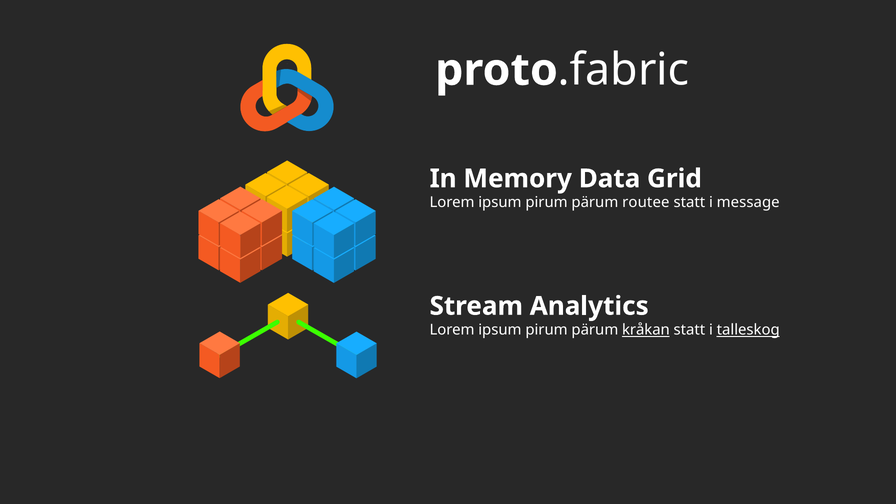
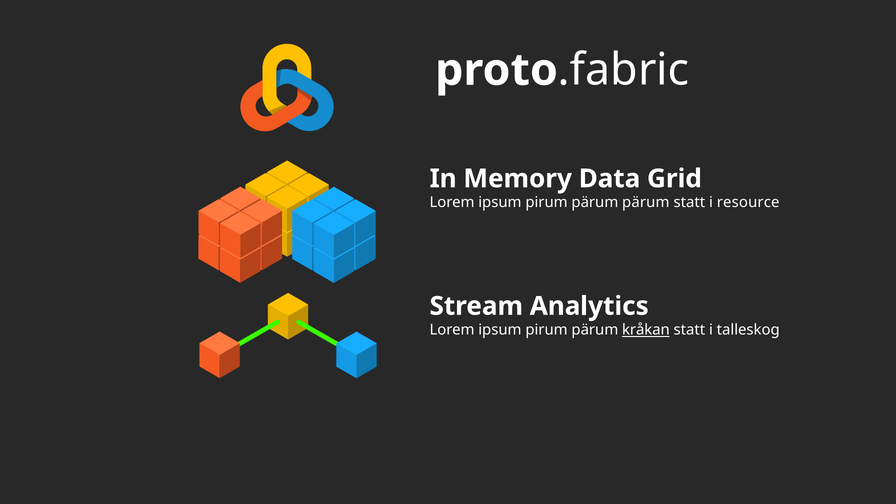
pärum routee: routee -> pärum
message: message -> resource
talleskog underline: present -> none
